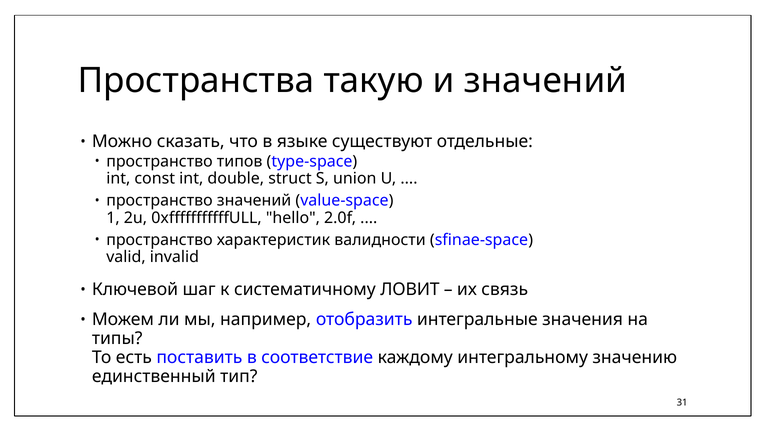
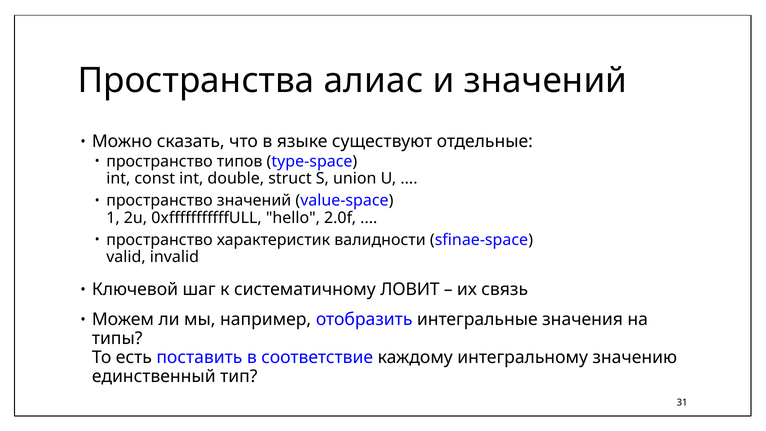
такую: такую -> алиас
